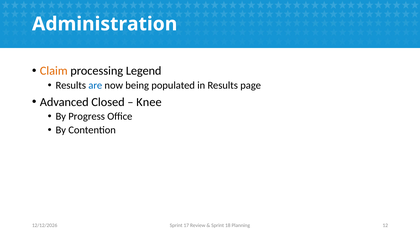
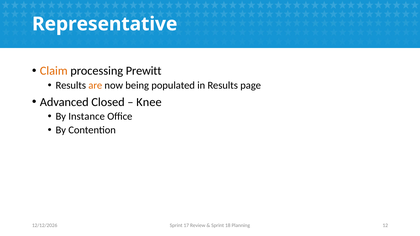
Administration: Administration -> Representative
Legend: Legend -> Prewitt
are colour: blue -> orange
Progress: Progress -> Instance
